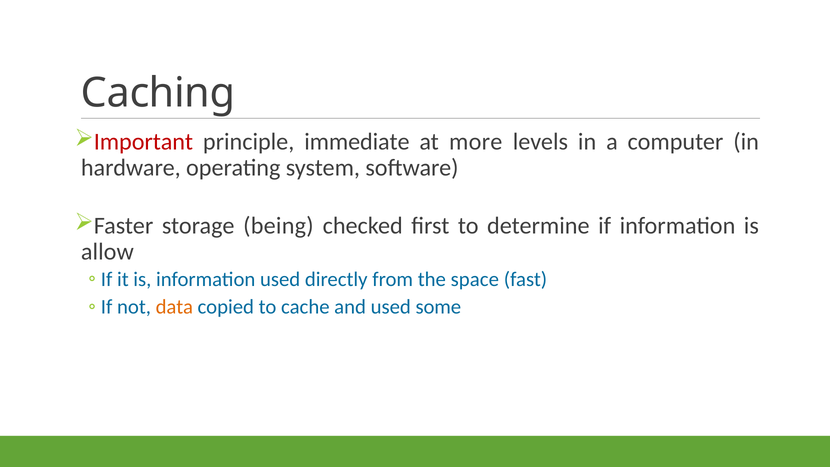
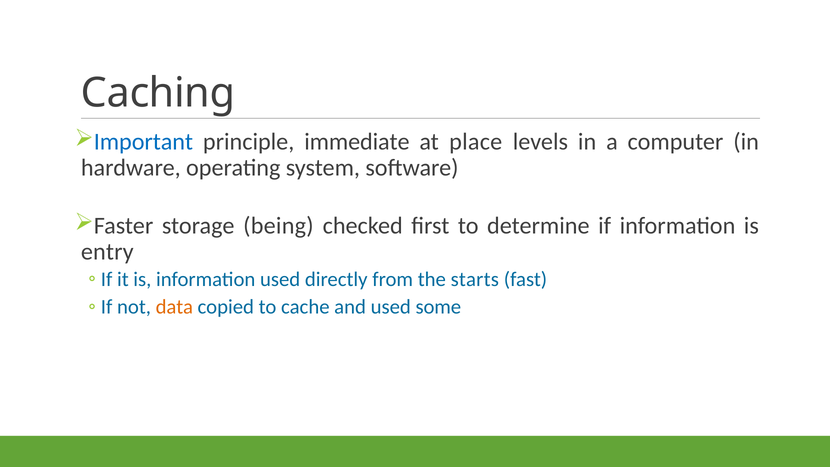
Important colour: red -> blue
more: more -> place
allow: allow -> entry
space: space -> starts
